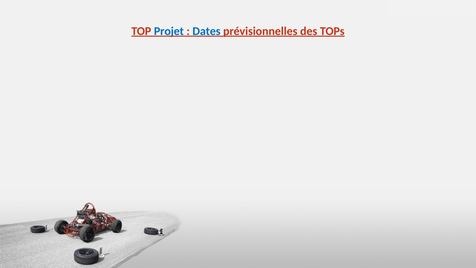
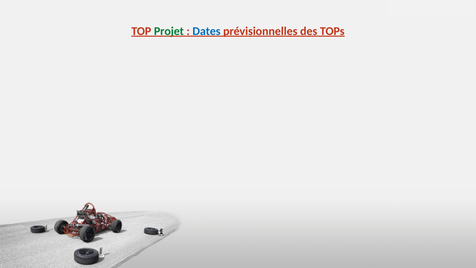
Projet colour: blue -> green
